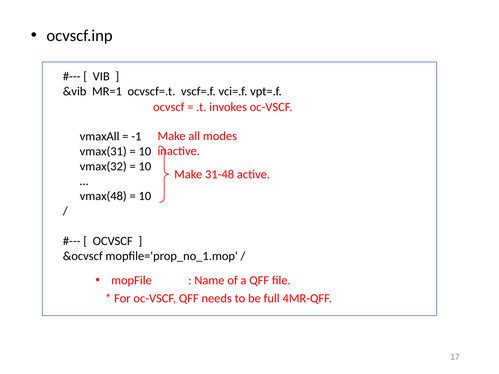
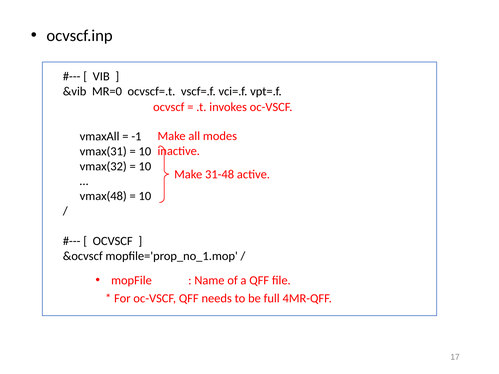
MR=1: MR=1 -> MR=0
